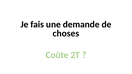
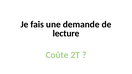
choses: choses -> lecture
